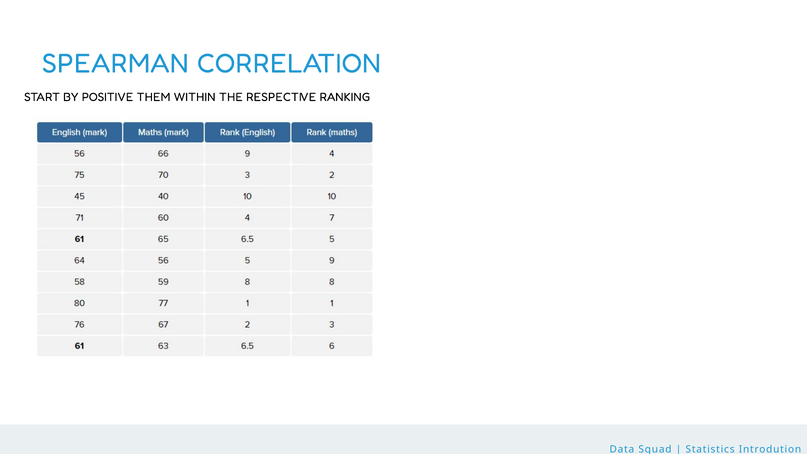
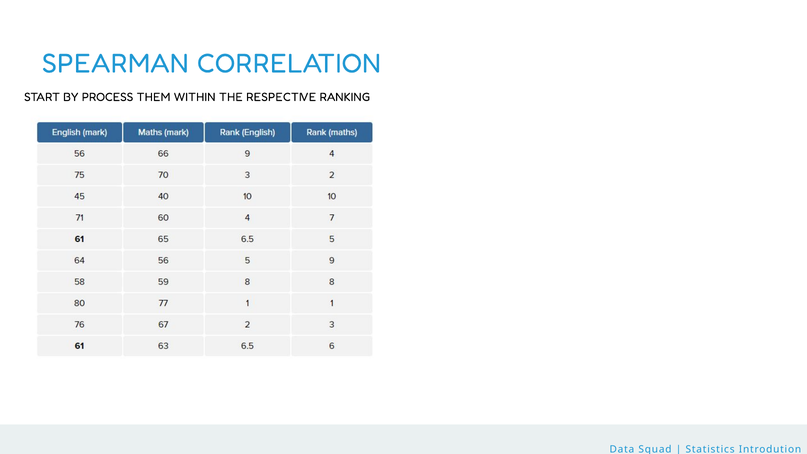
POSITIVE: POSITIVE -> PROCESS
